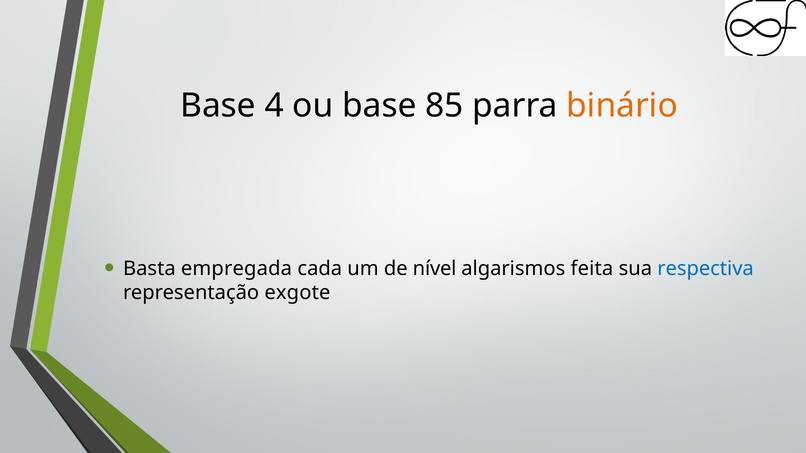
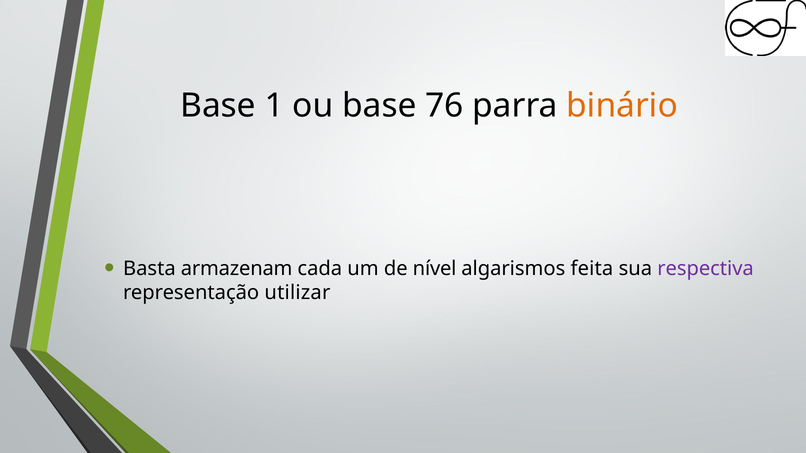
4: 4 -> 1
85: 85 -> 76
empregada: empregada -> armazenam
respectiva colour: blue -> purple
exgote: exgote -> utilizar
